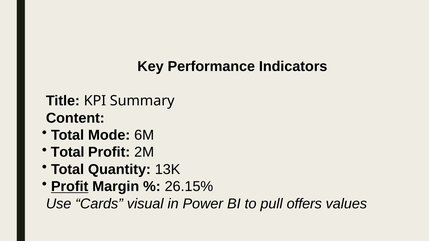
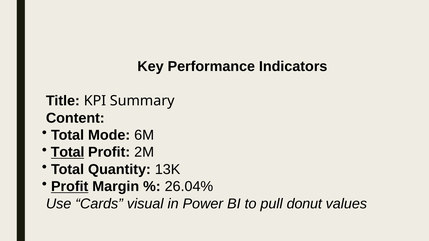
Total at (68, 152) underline: none -> present
26.15%: 26.15% -> 26.04%
offers: offers -> donut
